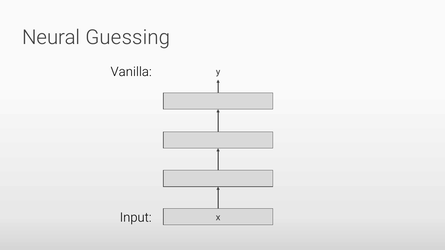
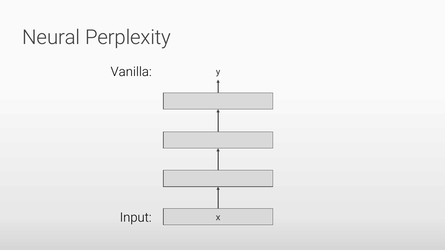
Guessing: Guessing -> Perplexity
